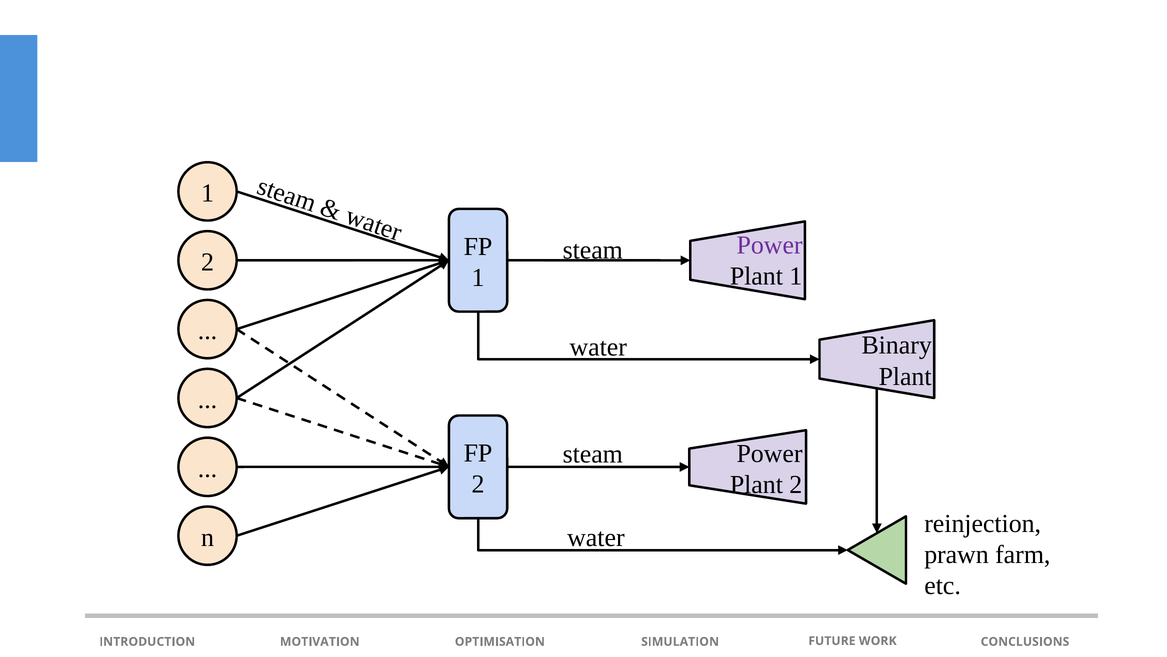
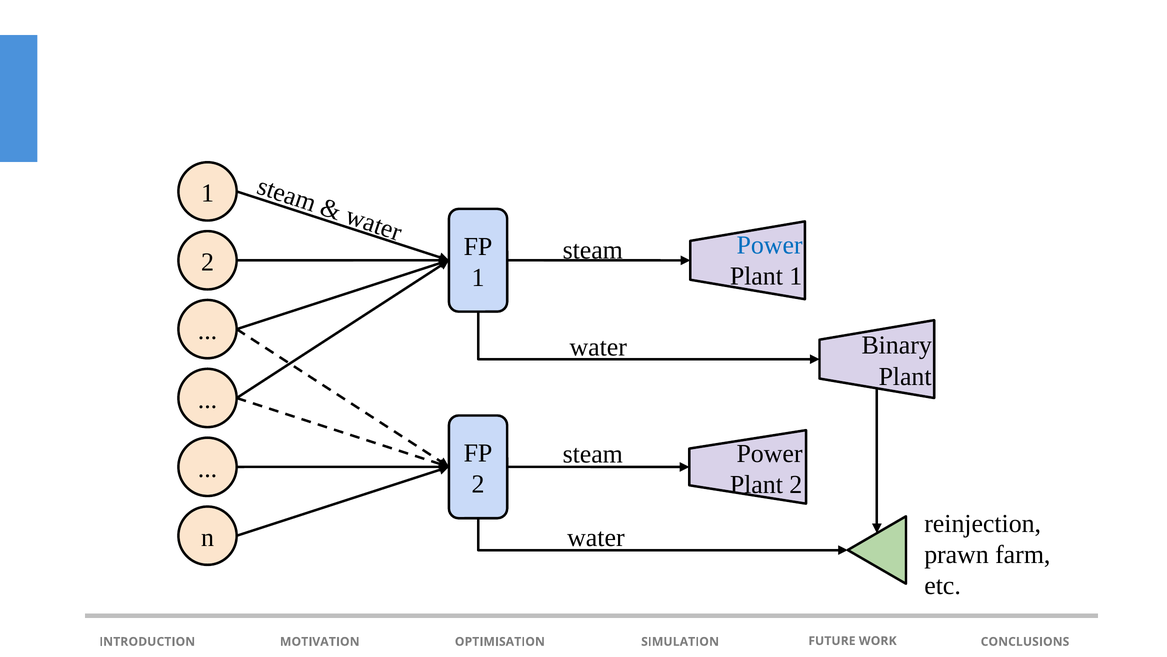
Power at (770, 245) colour: purple -> blue
